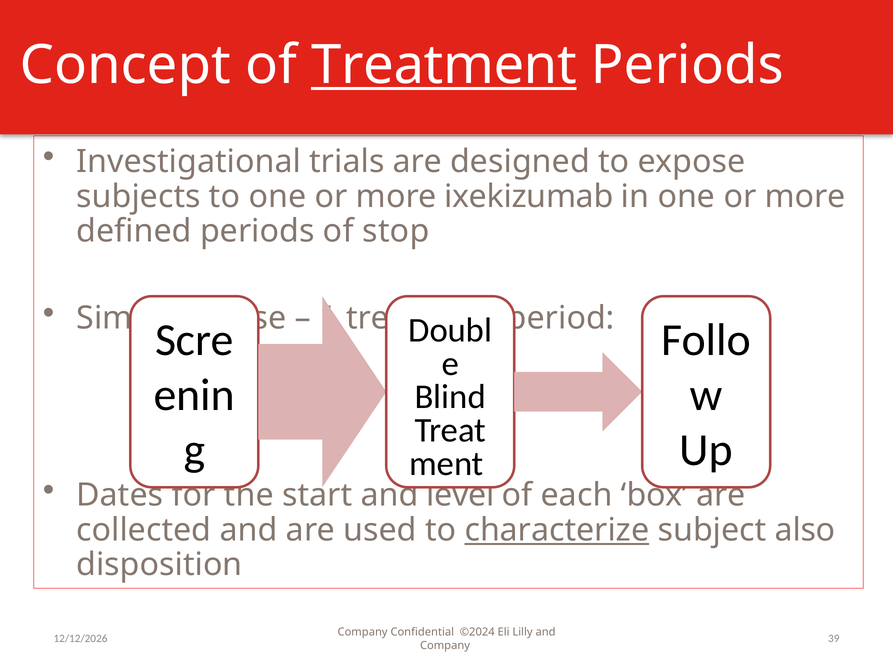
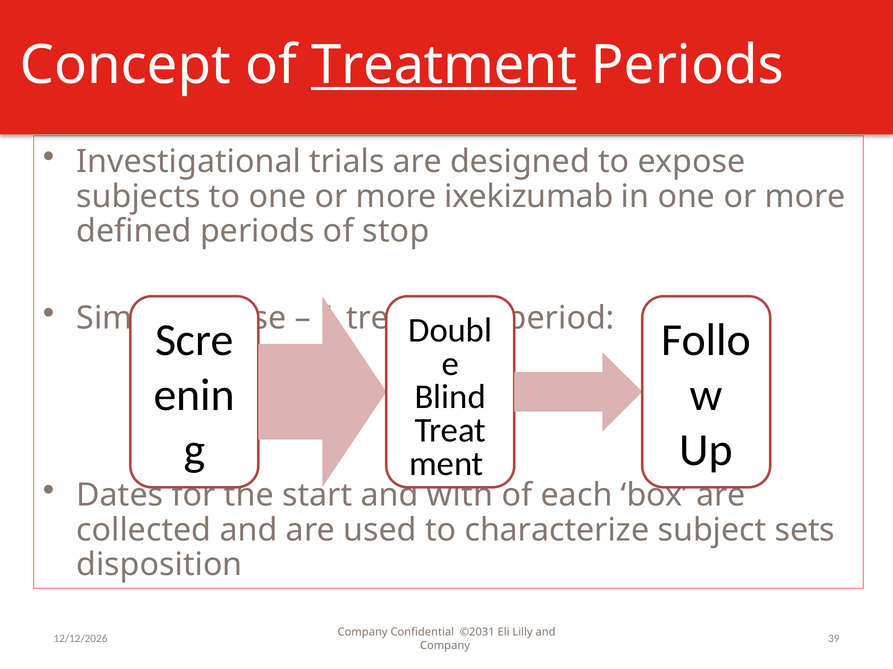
level: level -> with
characterize underline: present -> none
also: also -> sets
©2024: ©2024 -> ©2031
